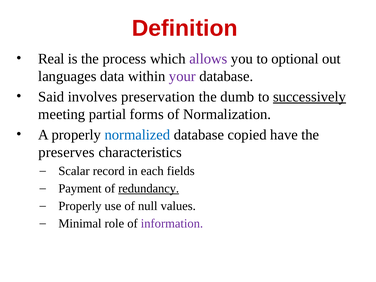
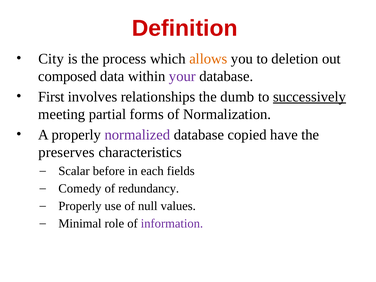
Real: Real -> City
allows colour: purple -> orange
optional: optional -> deletion
languages: languages -> composed
Said: Said -> First
preservation: preservation -> relationships
normalized colour: blue -> purple
record: record -> before
Payment: Payment -> Comedy
redundancy underline: present -> none
